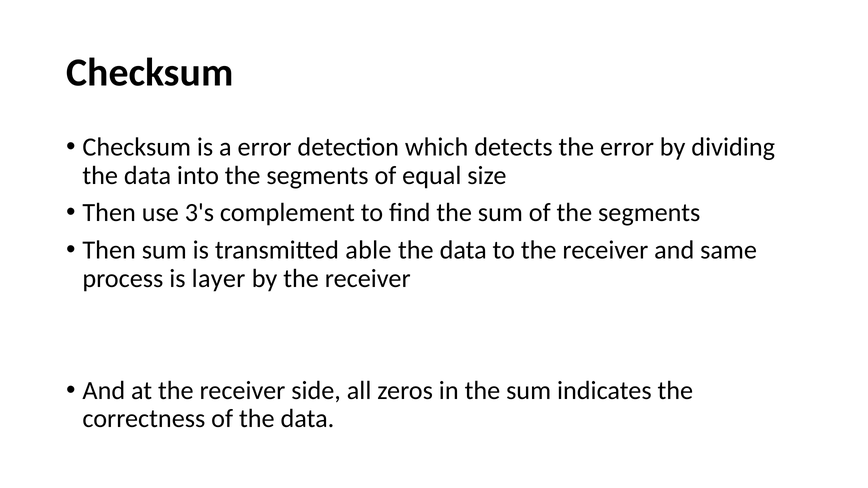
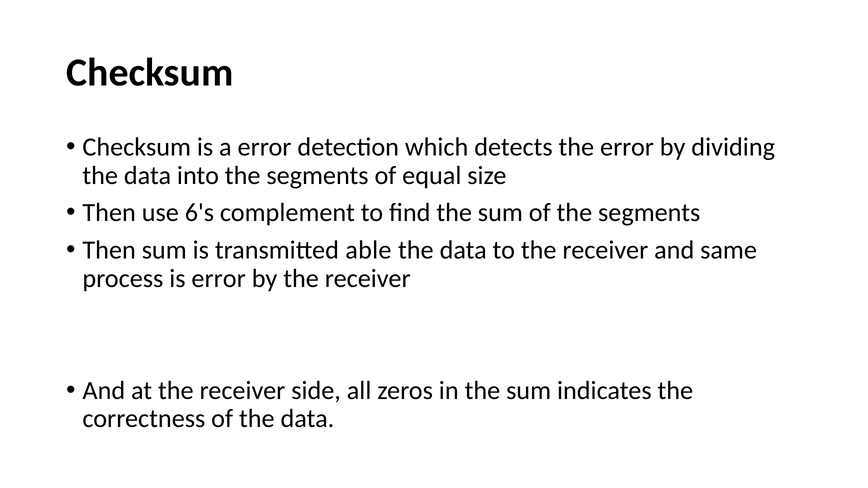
3's: 3's -> 6's
is layer: layer -> error
